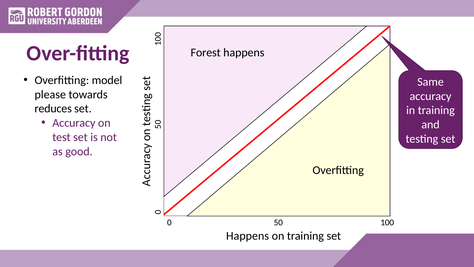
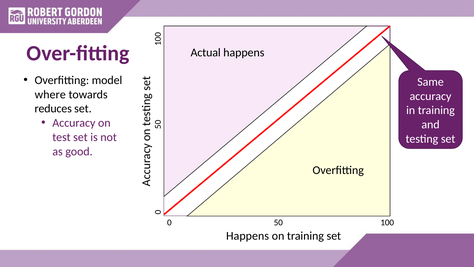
Forest: Forest -> Actual
please: please -> where
